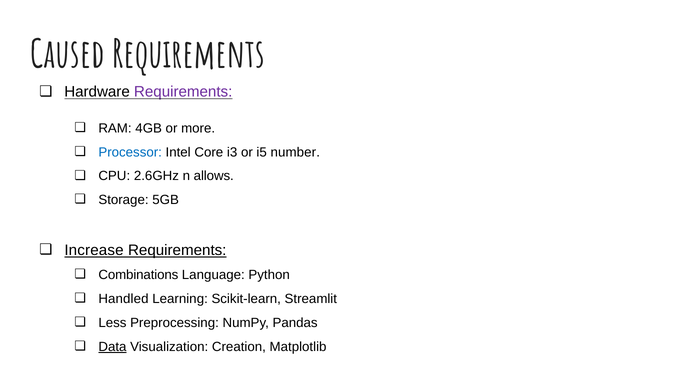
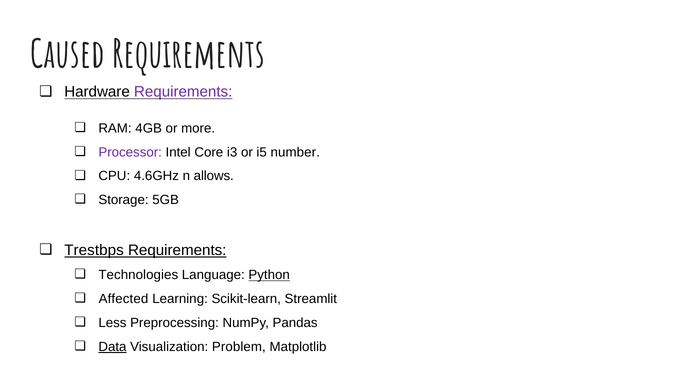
Processor colour: blue -> purple
2.6GHz: 2.6GHz -> 4.6GHz
Increase: Increase -> Trestbps
Combinations: Combinations -> Technologies
Python underline: none -> present
Handled: Handled -> Affected
Creation: Creation -> Problem
